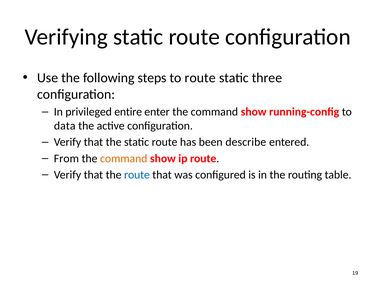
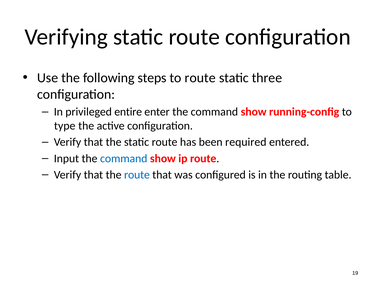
data: data -> type
describe: describe -> required
From: From -> Input
command at (124, 158) colour: orange -> blue
